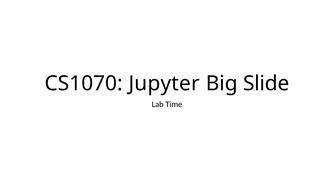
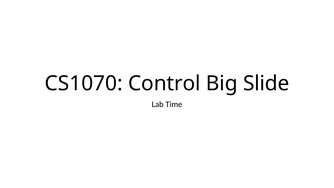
Jupyter: Jupyter -> Control
